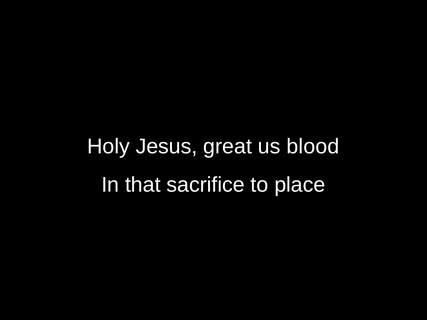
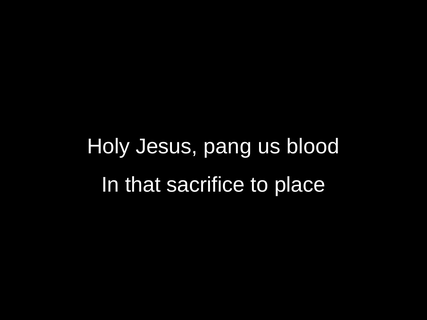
great: great -> pang
